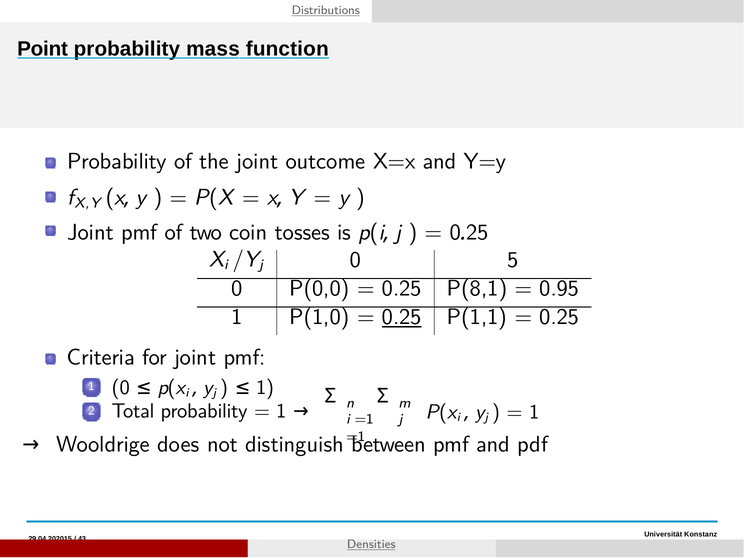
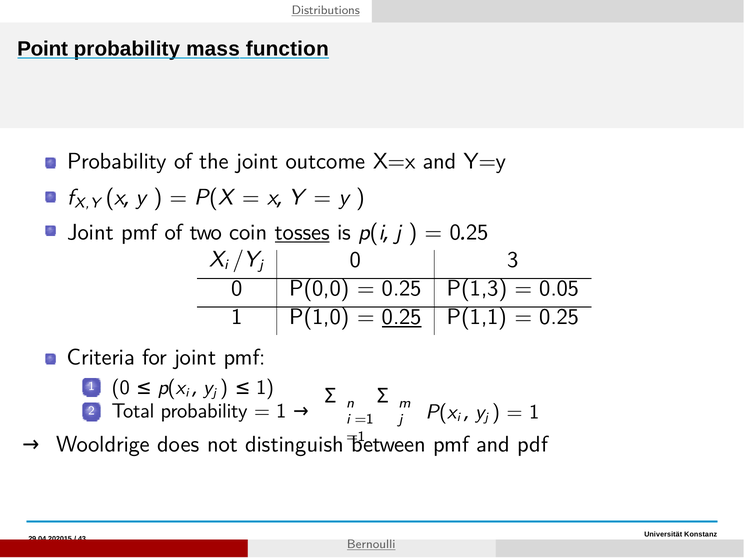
tosses underline: none -> present
5: 5 -> 3
P(8,1: P(8,1 -> P(1,3
0.95: 0.95 -> 0.05
Densities: Densities -> Bernoulli
